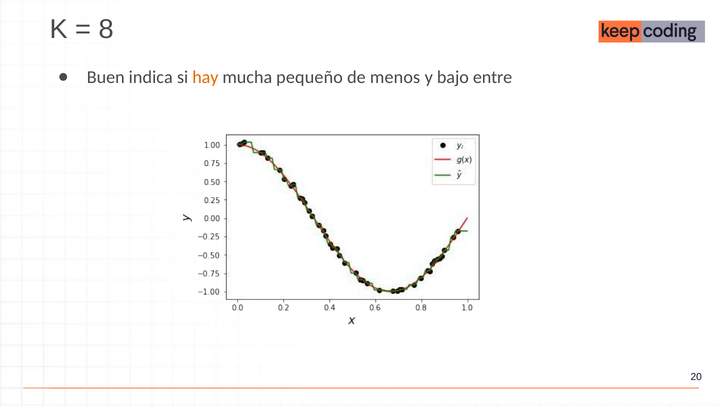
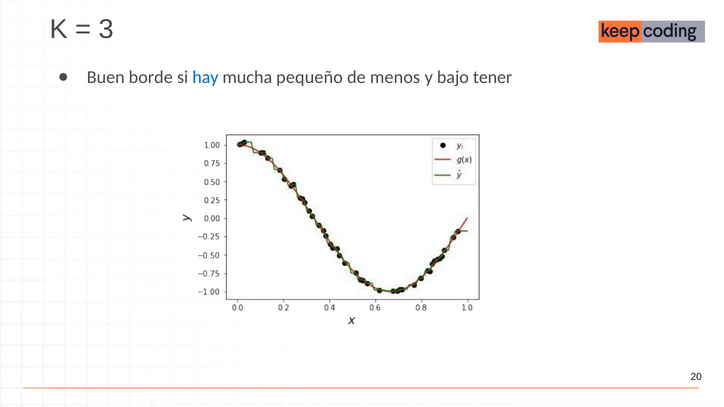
8: 8 -> 3
indica: indica -> borde
hay colour: orange -> blue
entre: entre -> tener
